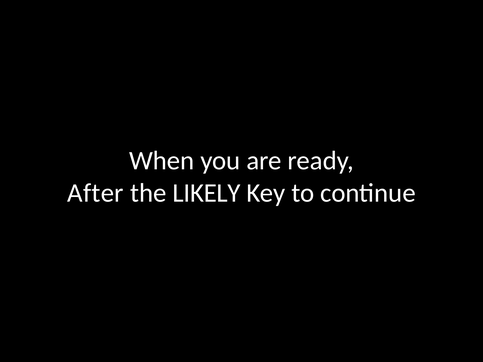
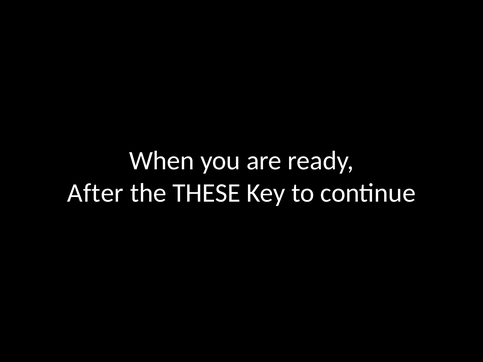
LIKELY: LIKELY -> THESE
